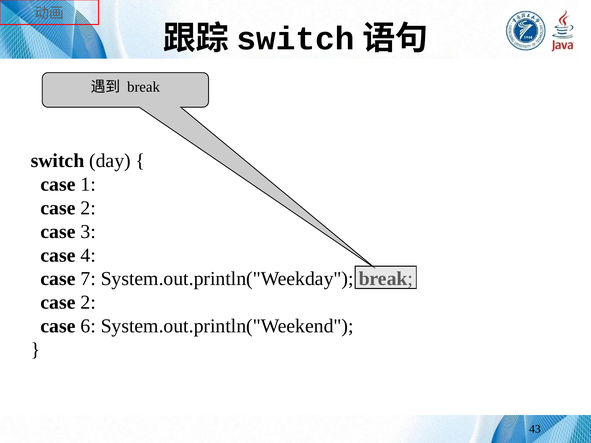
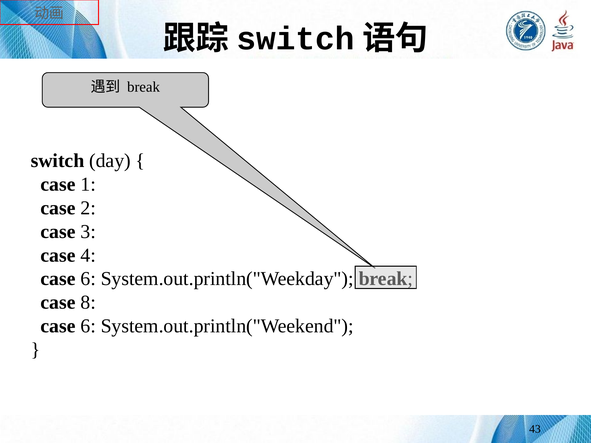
7 at (88, 279): 7 -> 6
2 at (88, 303): 2 -> 8
